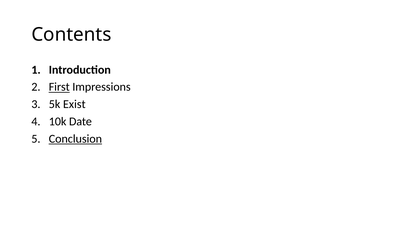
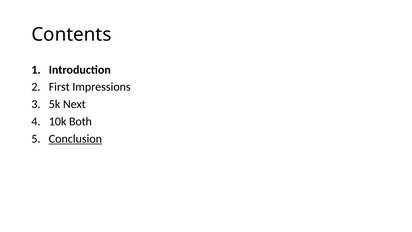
First underline: present -> none
Exist: Exist -> Next
Date: Date -> Both
